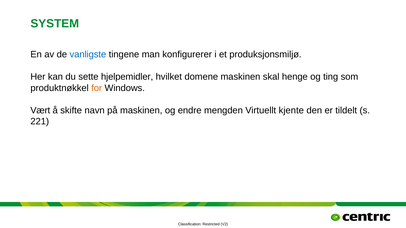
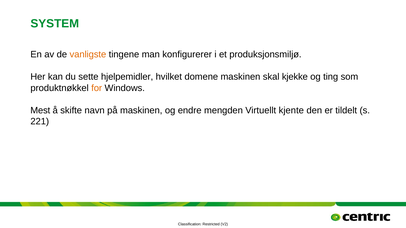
vanligste colour: blue -> orange
henge: henge -> kjekke
Vært: Vært -> Mest
